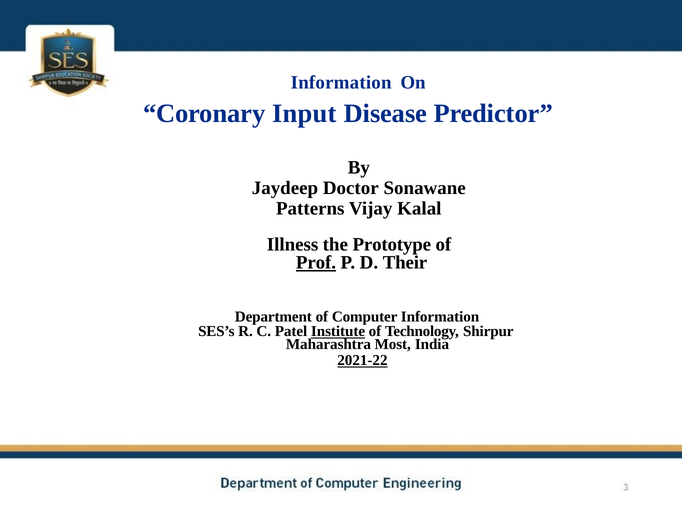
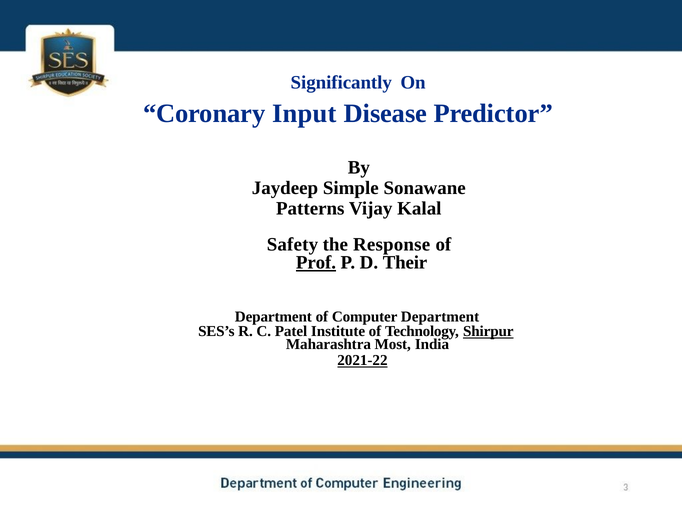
Information at (341, 83): Information -> Significantly
Doctor: Doctor -> Simple
Illness: Illness -> Safety
Prototype: Prototype -> Response
Computer Information: Information -> Department
Institute underline: present -> none
Shirpur underline: none -> present
